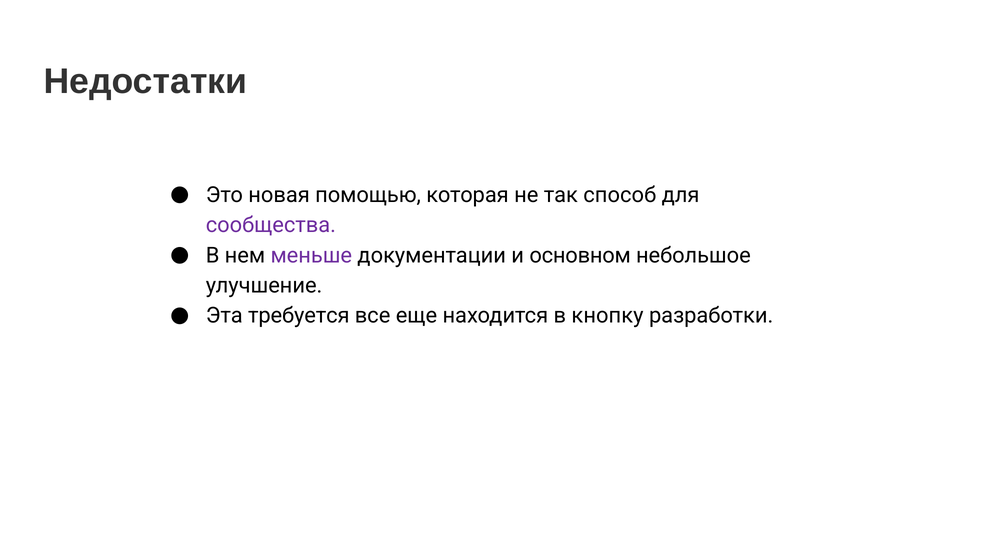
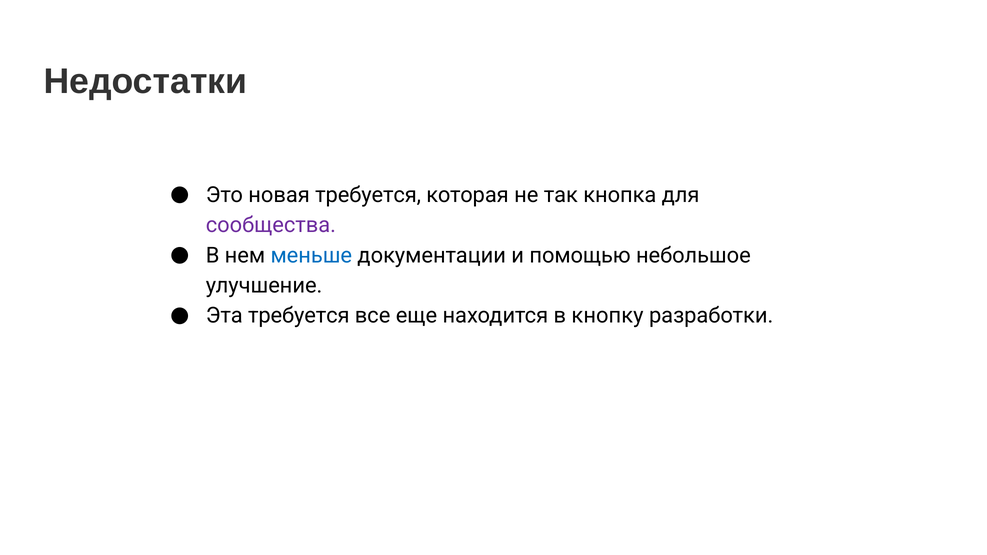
новая помощью: помощью -> требуется
способ: способ -> кнопка
меньше colour: purple -> blue
основном: основном -> помощью
